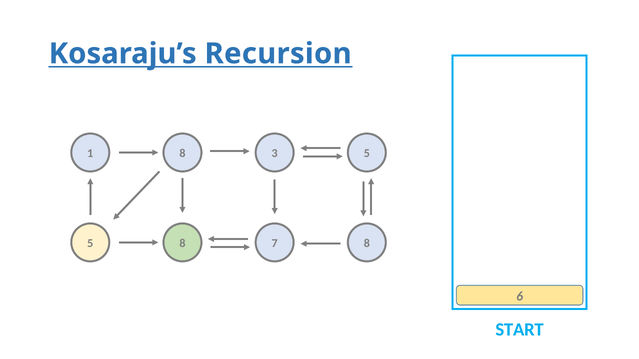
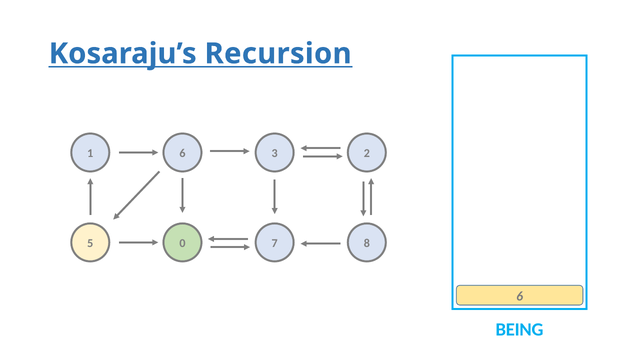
1 8: 8 -> 6
3 5: 5 -> 2
5 8: 8 -> 0
START: START -> BEING
